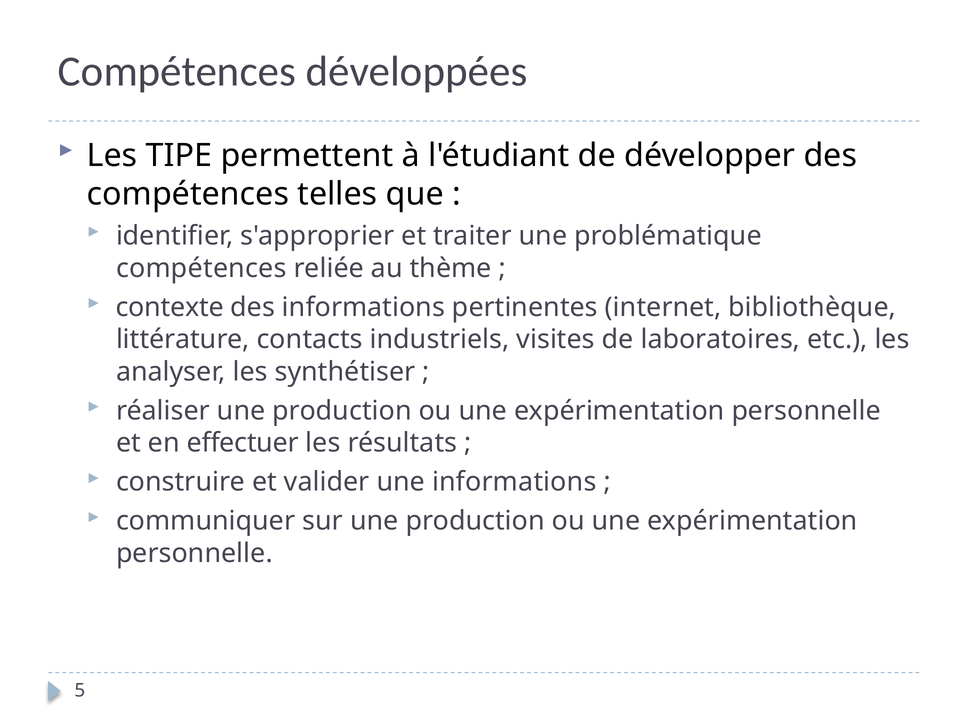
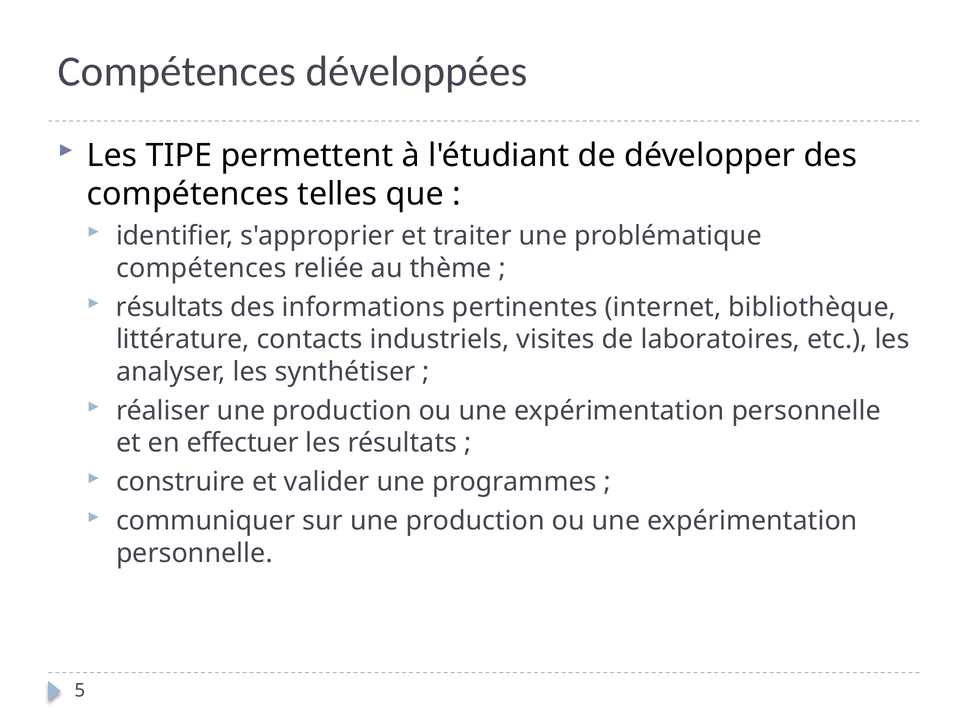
contexte at (170, 307): contexte -> résultats
une informations: informations -> programmes
